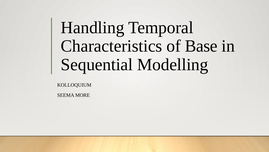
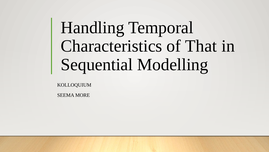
Base: Base -> That
